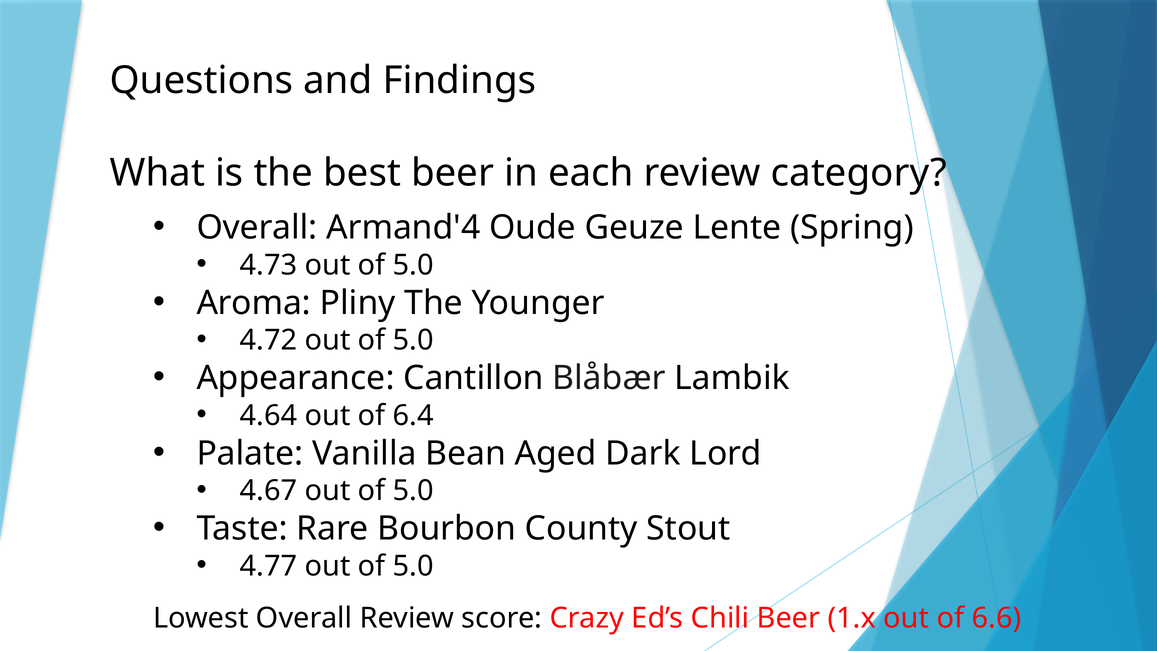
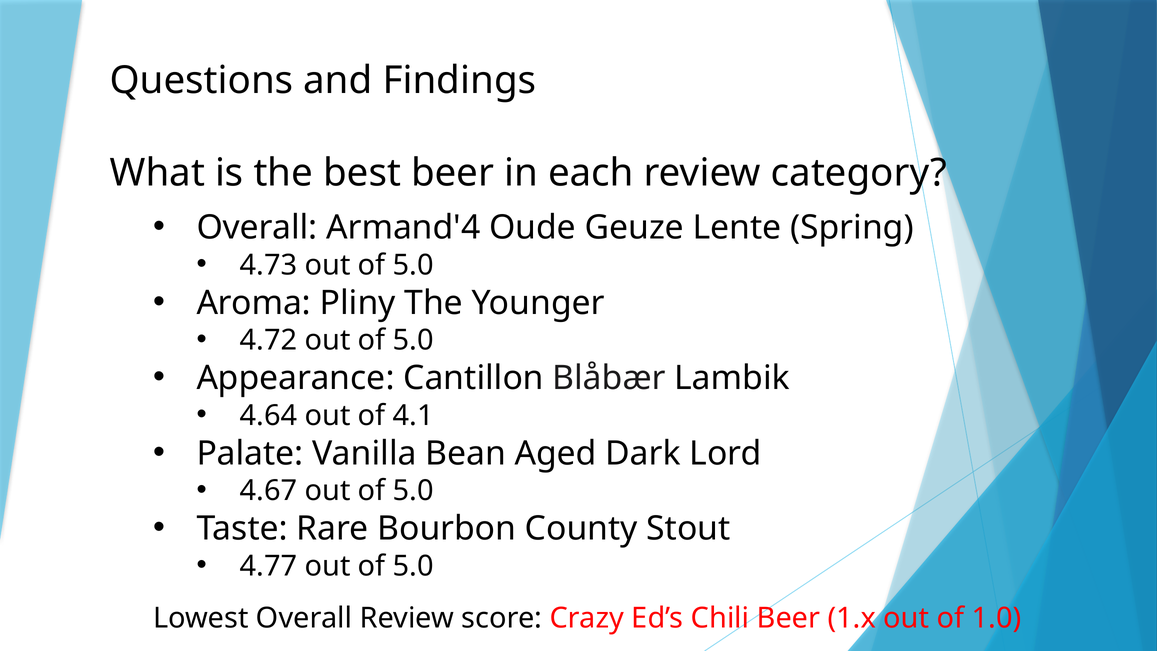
6.4: 6.4 -> 4.1
6.6: 6.6 -> 1.0
